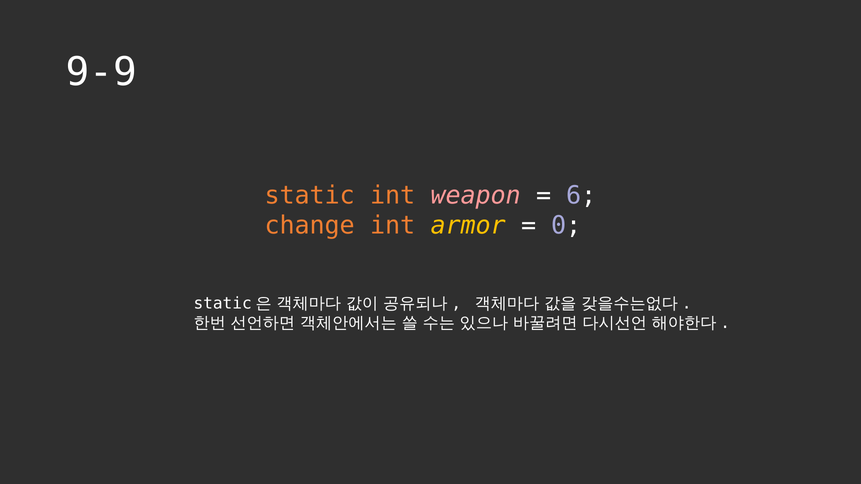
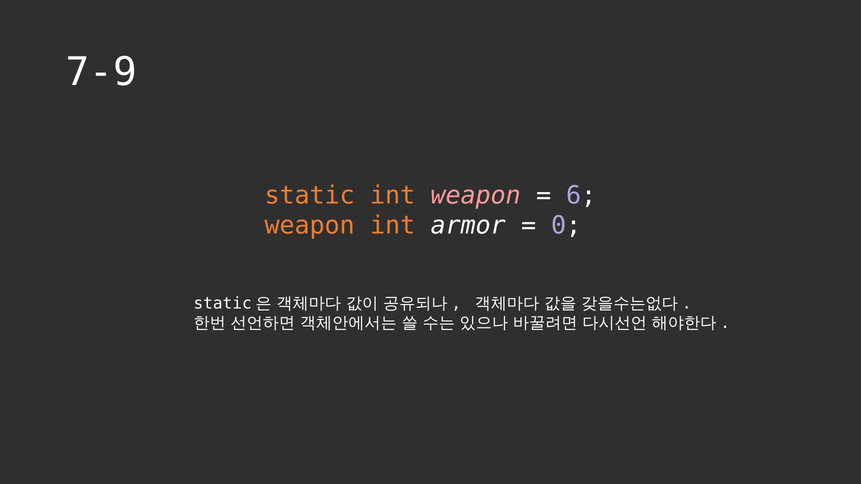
9-9: 9-9 -> 7-9
change at (310, 226): change -> weapon
armor colour: yellow -> white
